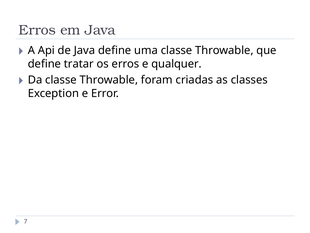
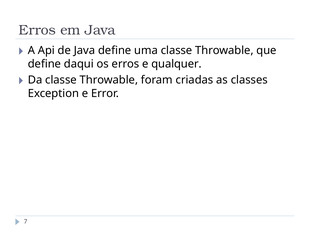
tratar: tratar -> daqui
